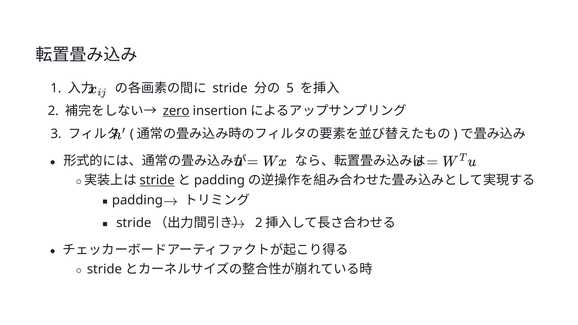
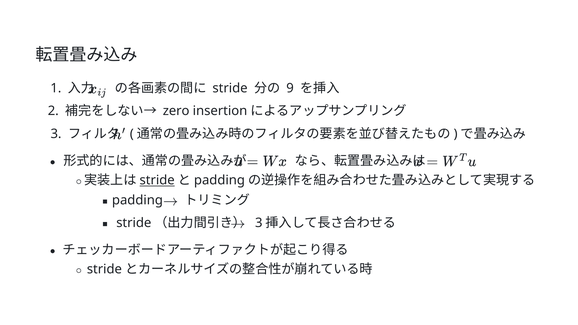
5: 5 -> 9
zero underline: present -> none
2 at (259, 223): 2 -> 3
